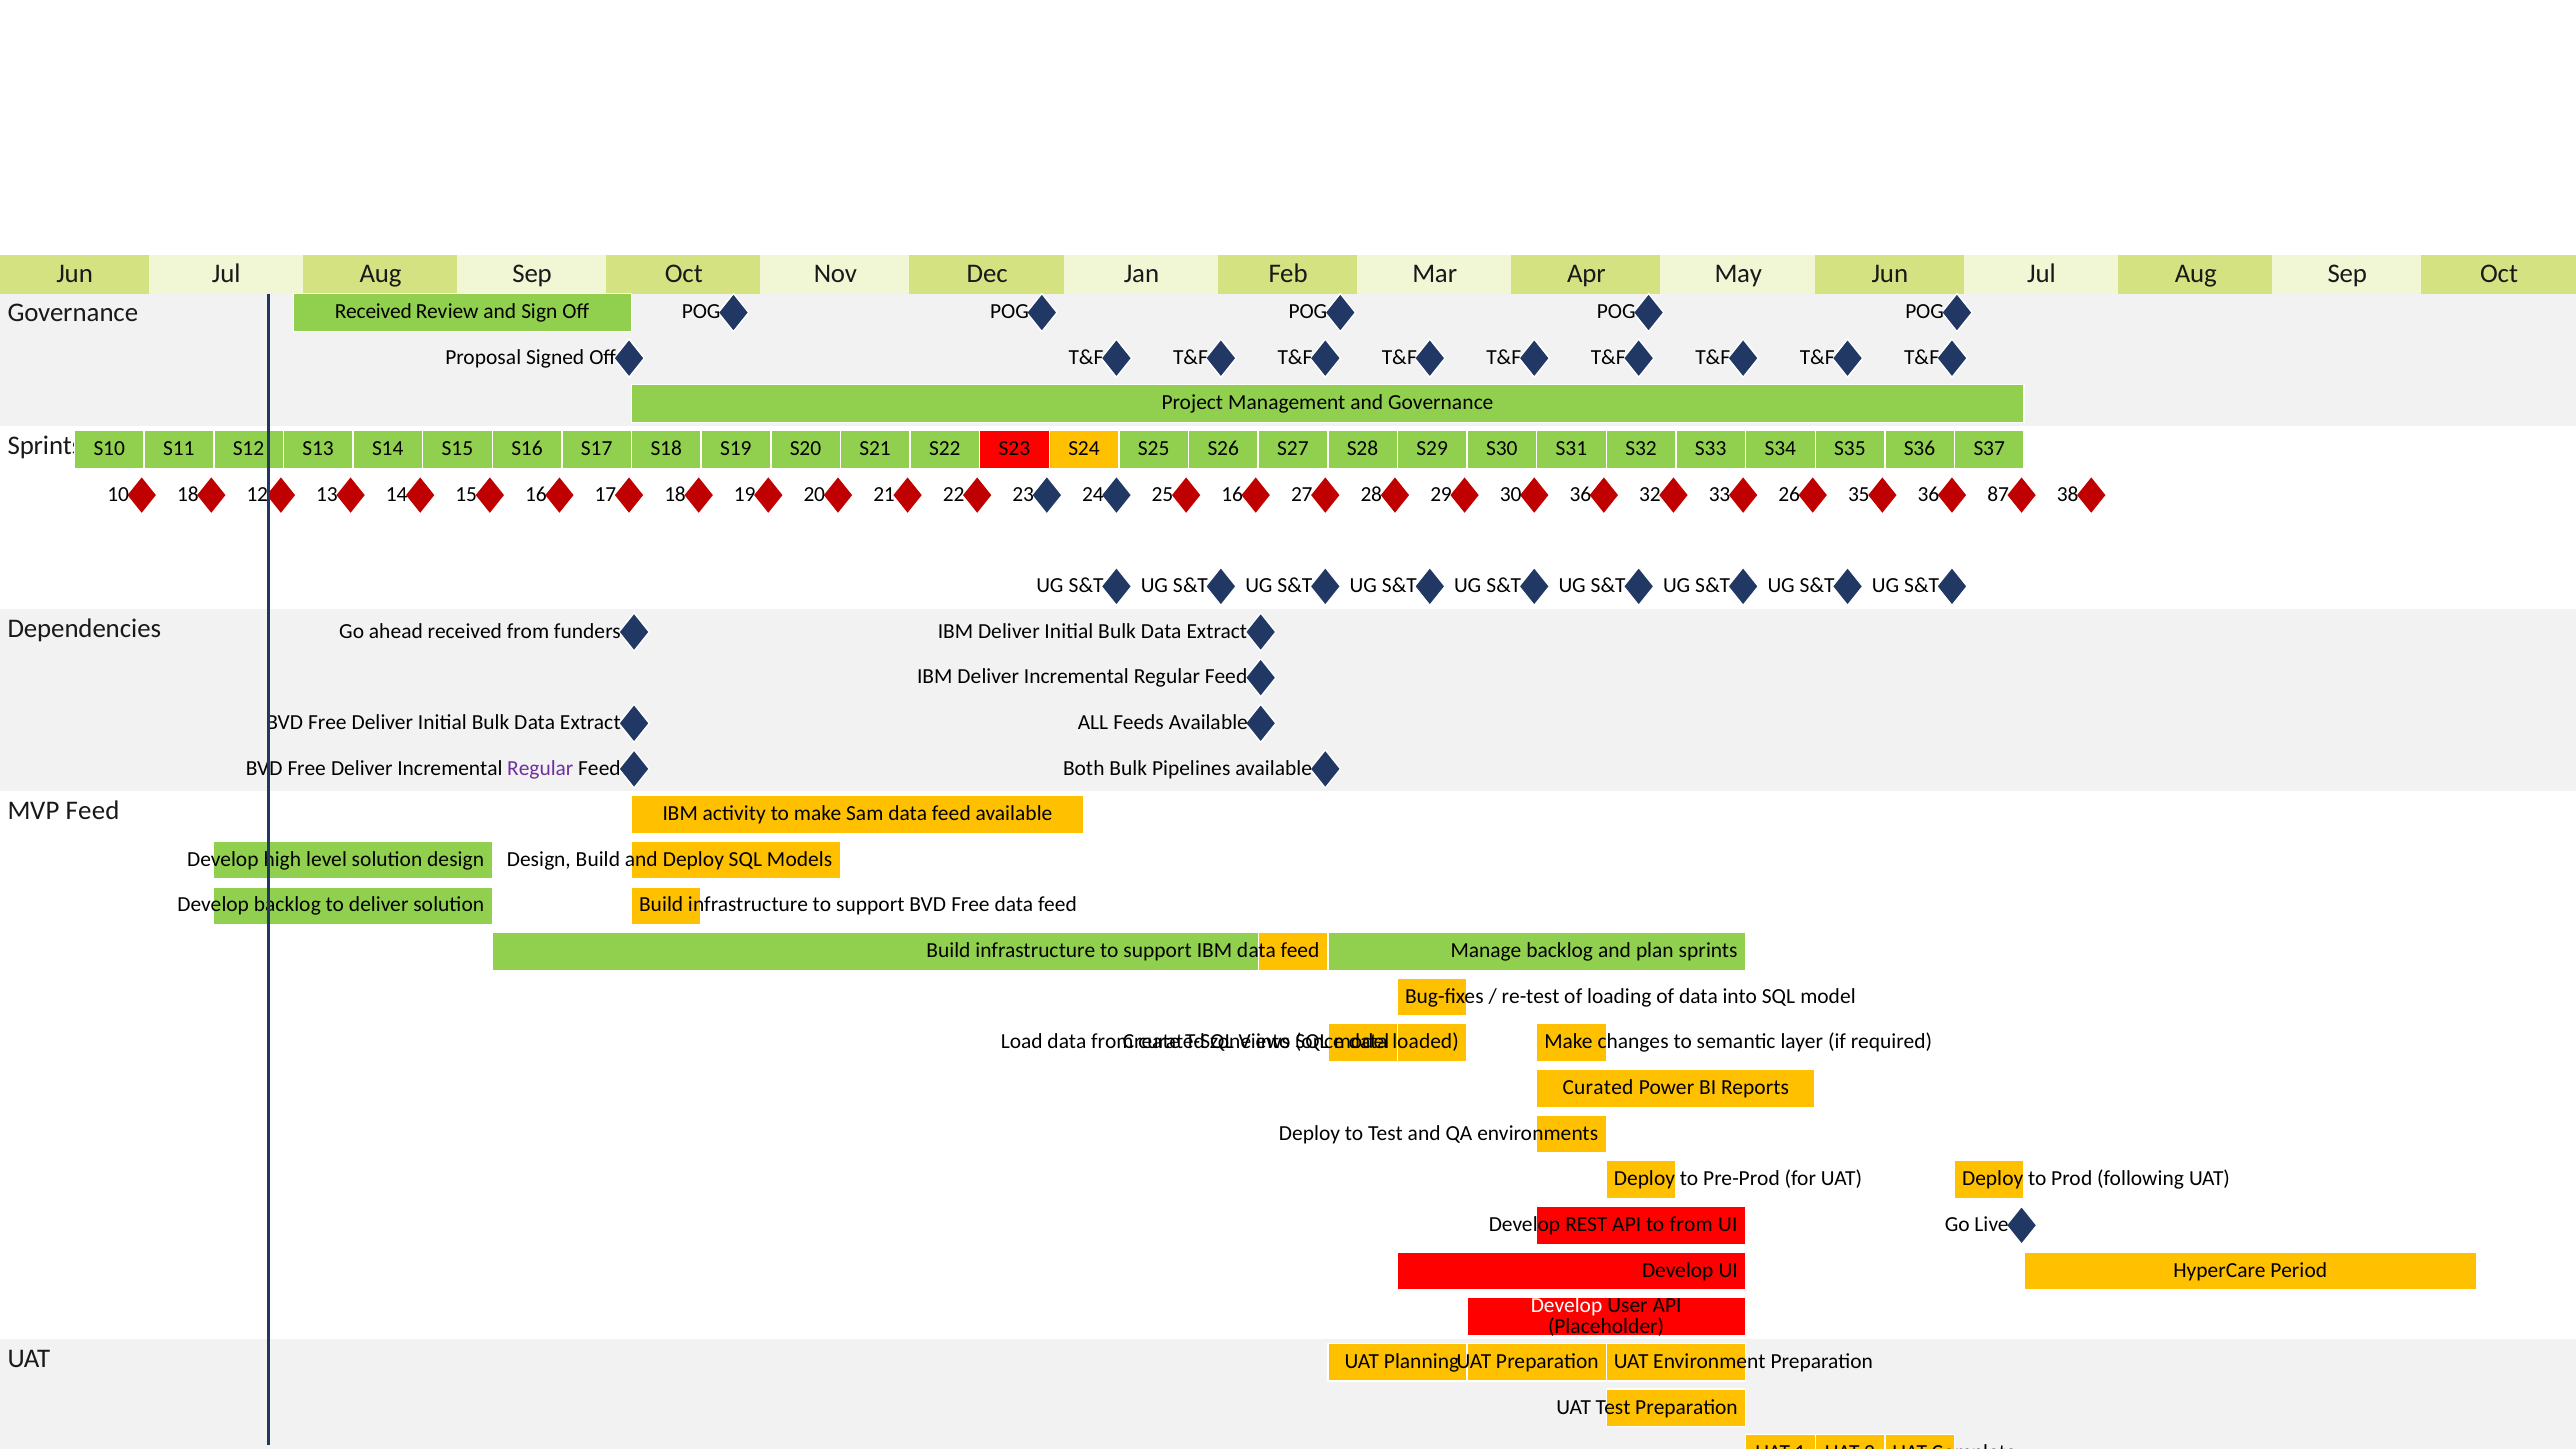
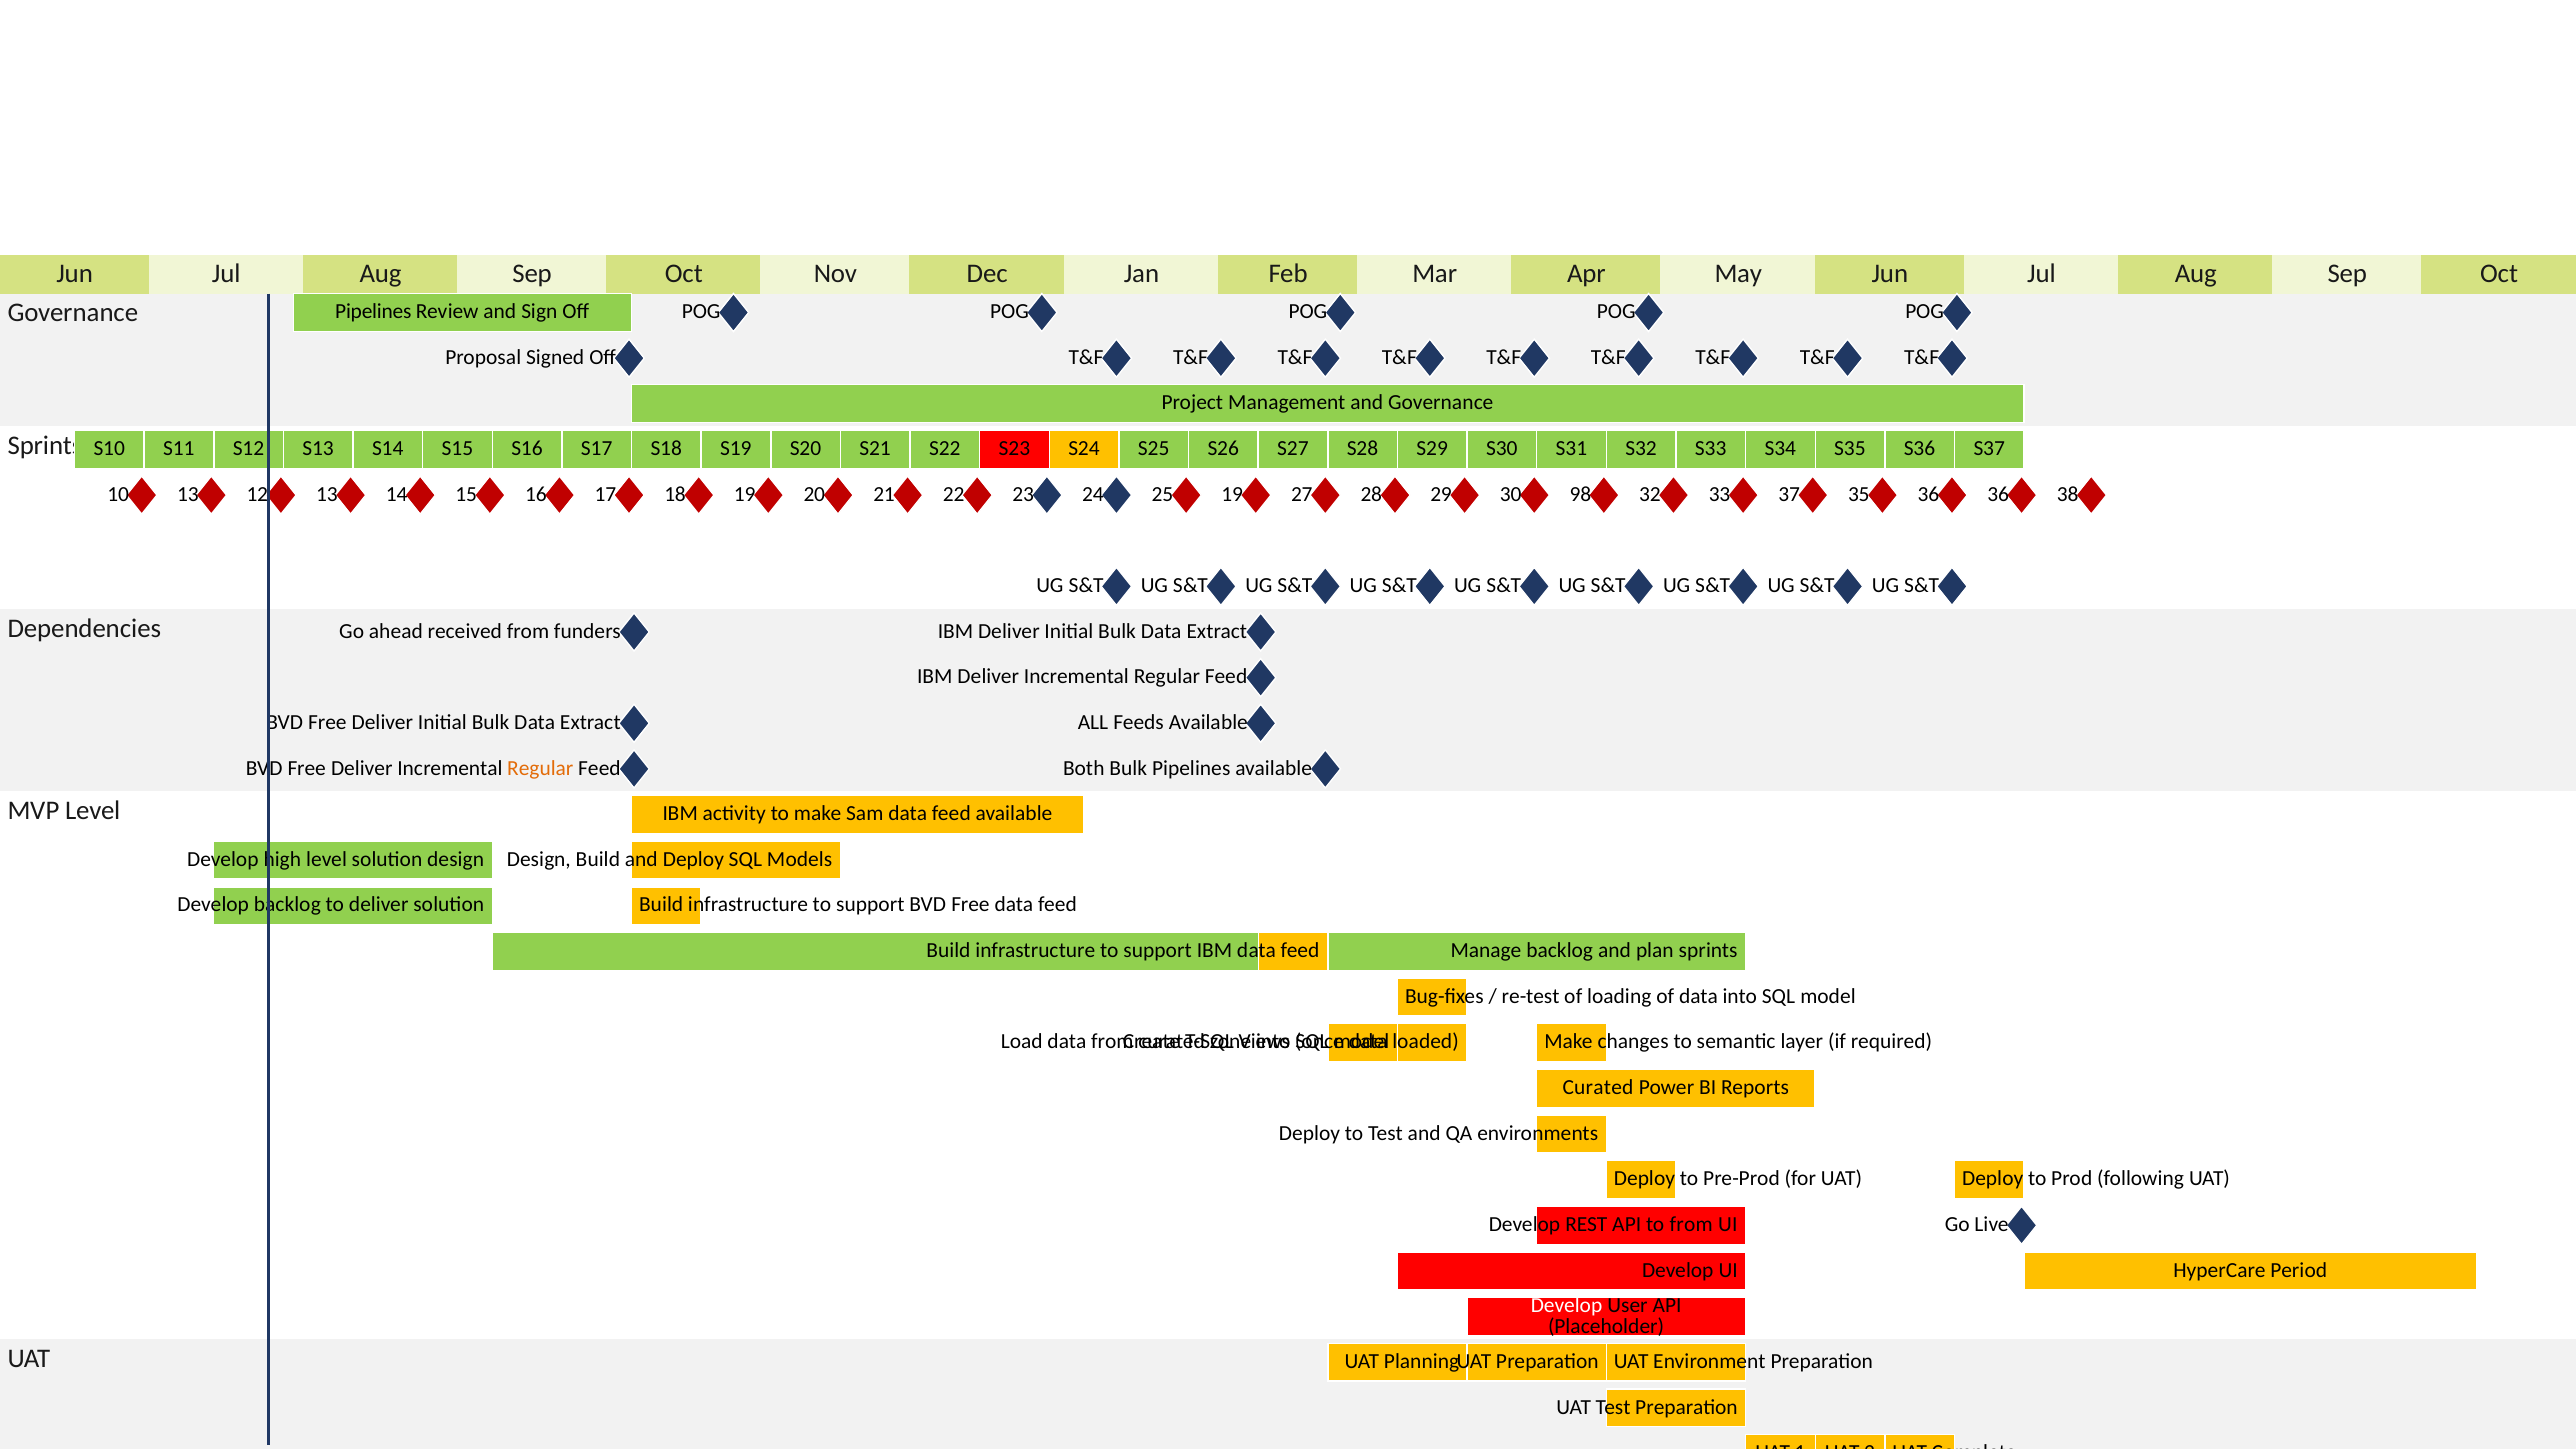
Received at (373, 312): Received -> Pipelines
10 18: 18 -> 13
25 16: 16 -> 19
30 36: 36 -> 98
26: 26 -> 37
36 87: 87 -> 36
Regular at (540, 768) colour: purple -> orange
MVP Feed: Feed -> Level
